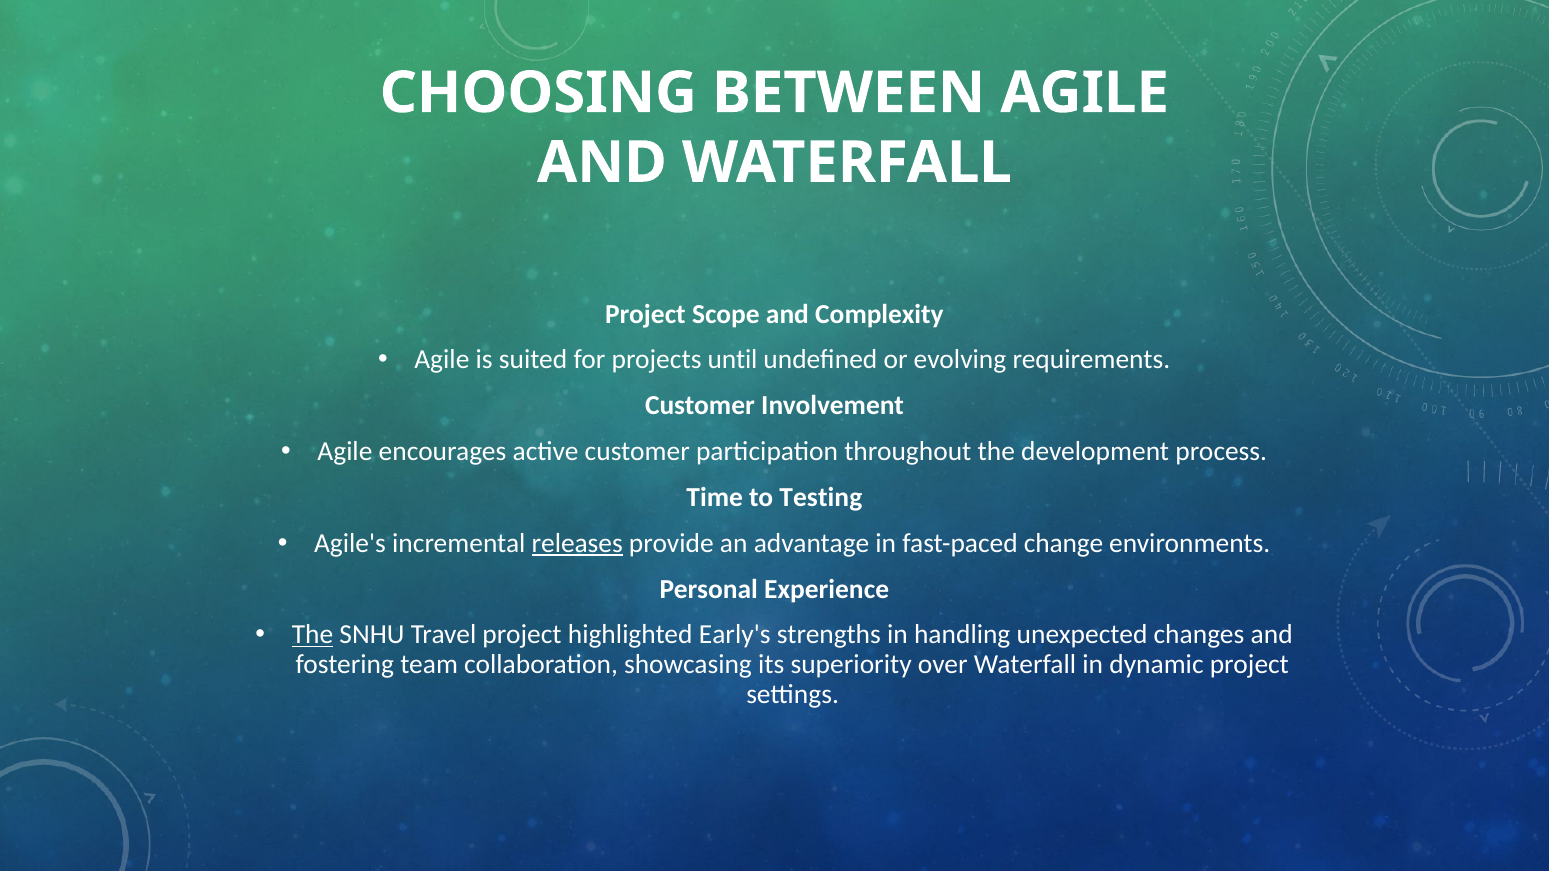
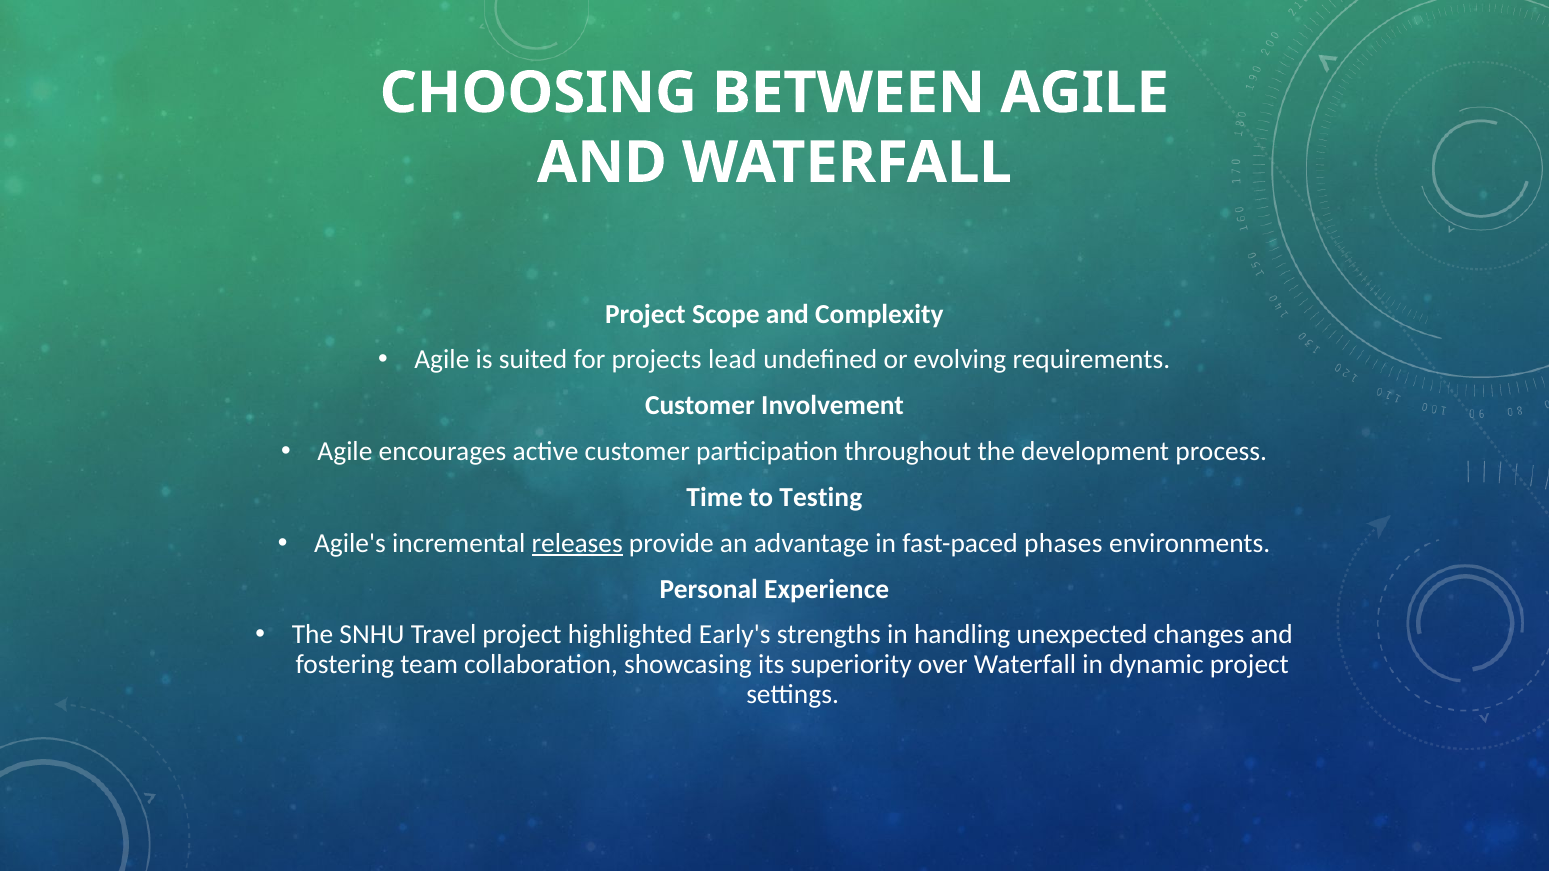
until: until -> lead
change: change -> phases
The at (312, 635) underline: present -> none
